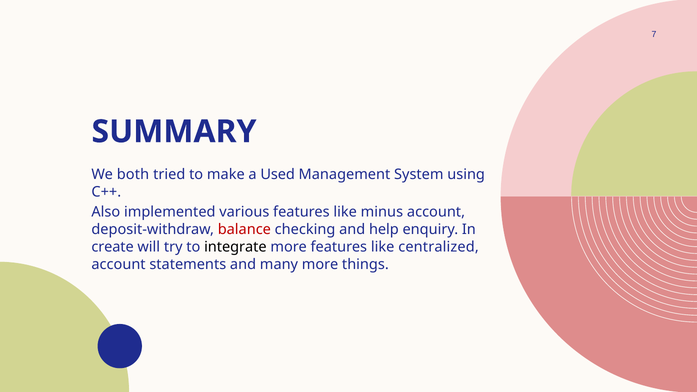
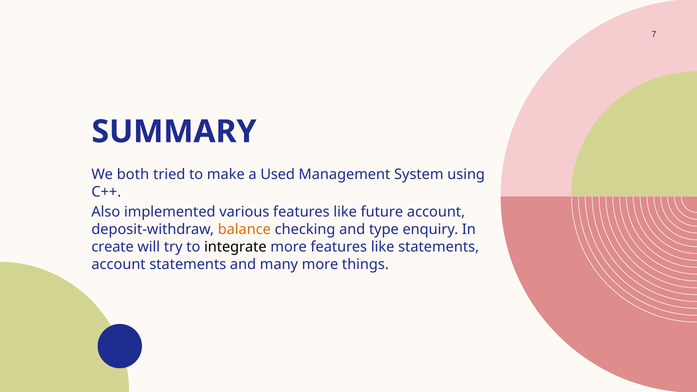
minus: minus -> future
balance colour: red -> orange
help: help -> type
like centralized: centralized -> statements
